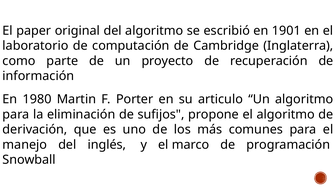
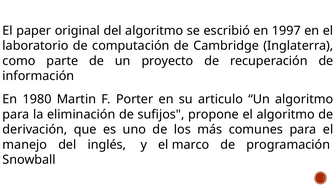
1901: 1901 -> 1997
